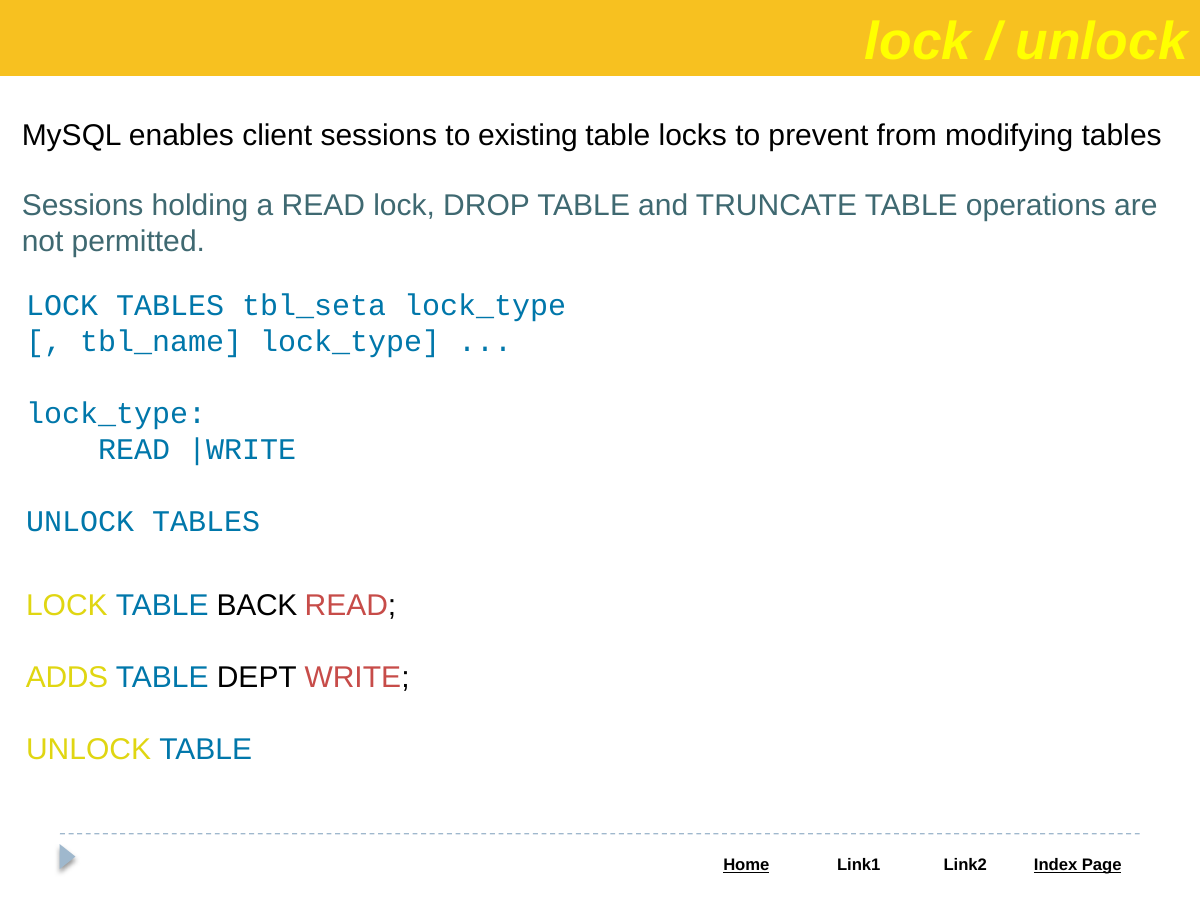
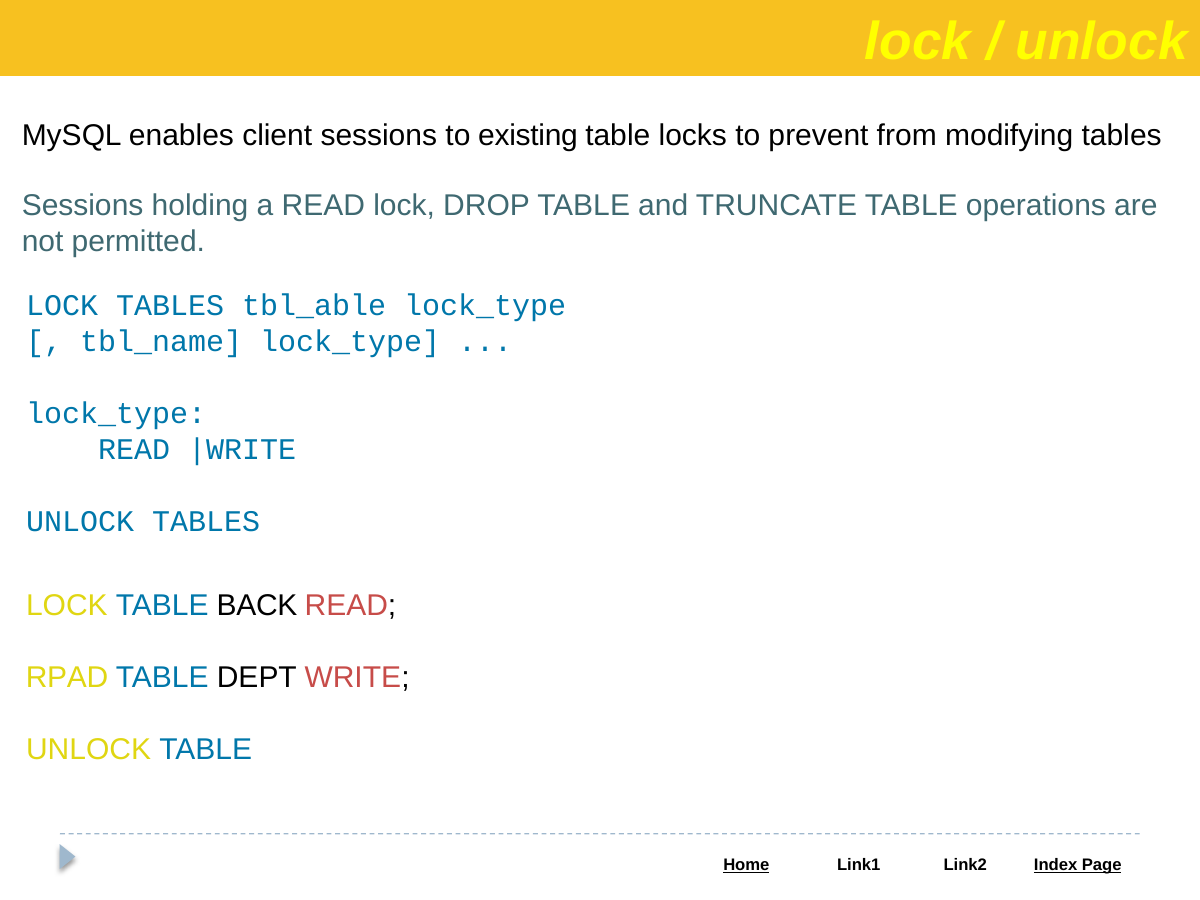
tbl_seta: tbl_seta -> tbl_able
ADDS: ADDS -> RPAD
